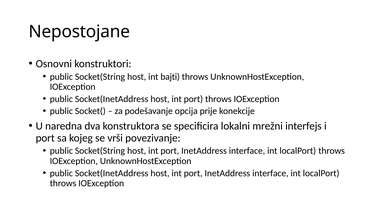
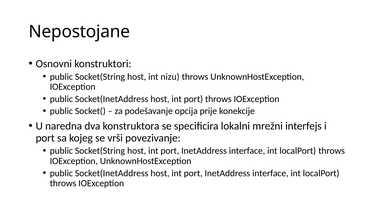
bajti: bajti -> nizu
